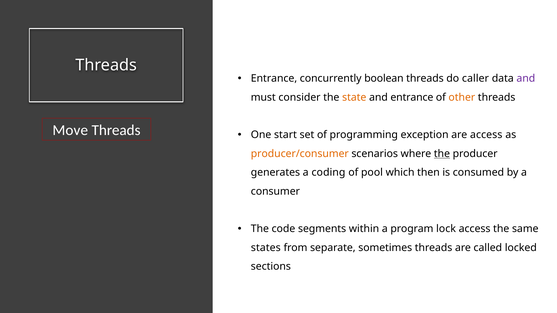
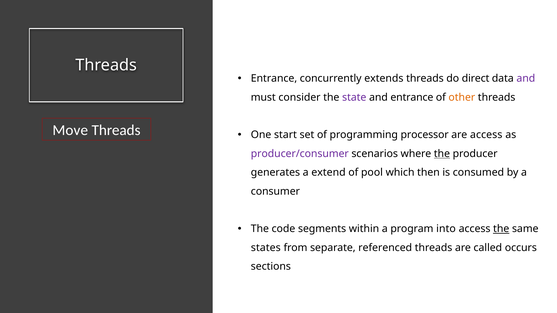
boolean: boolean -> extends
caller: caller -> direct
state colour: orange -> purple
exception: exception -> processor
producer/consumer colour: orange -> purple
coding: coding -> extend
lock: lock -> into
the at (501, 229) underline: none -> present
sometimes: sometimes -> referenced
locked: locked -> occurs
